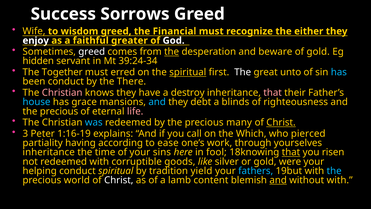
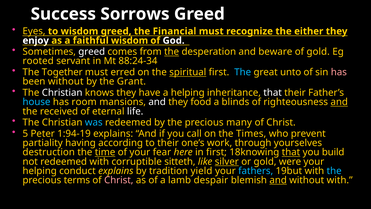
Wife: Wife -> Eyes
faithful greater: greater -> wisdom
hidden: hidden -> rooted
39:24-34: 39:24-34 -> 88:24-34
The at (243, 72) colour: white -> light blue
has at (339, 72) colour: light blue -> pink
been conduct: conduct -> without
There: There -> Grant
Christian at (62, 93) colour: pink -> white
a destroy: destroy -> helping
that at (273, 93) colour: pink -> white
grace: grace -> room
and at (157, 102) colour: light blue -> white
debt: debt -> food
and at (339, 102) underline: none -> present
precious at (59, 111): precious -> received
life colour: pink -> white
Christ at (281, 123) underline: present -> none
3: 3 -> 5
1:16-19: 1:16-19 -> 1:94-19
Which: Which -> Times
pierced: pierced -> prevent
to ease: ease -> their
inheritance at (49, 152): inheritance -> destruction
time underline: none -> present
sins: sins -> fear
in fool: fool -> first
risen: risen -> build
goods: goods -> sitteth
silver underline: none -> present
conduct spiritual: spiritual -> explains
world: world -> terms
Christ at (119, 180) colour: white -> pink
content: content -> despair
